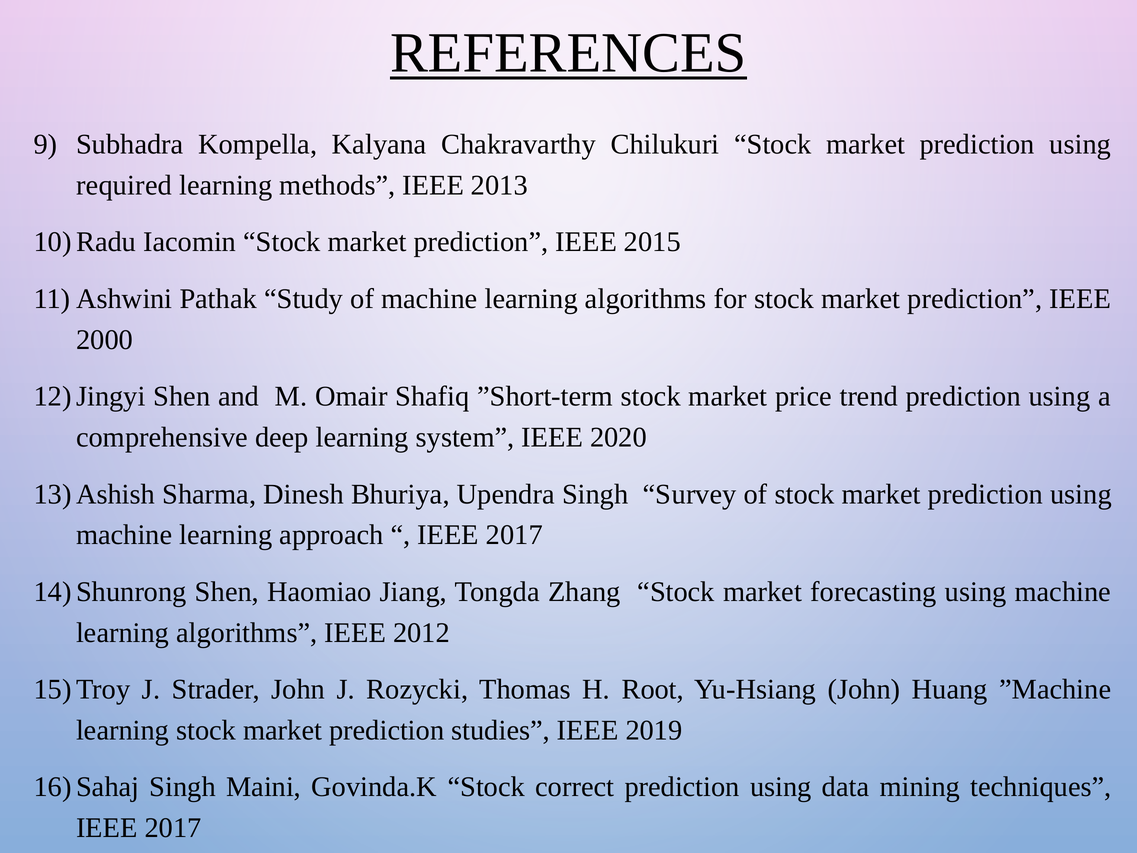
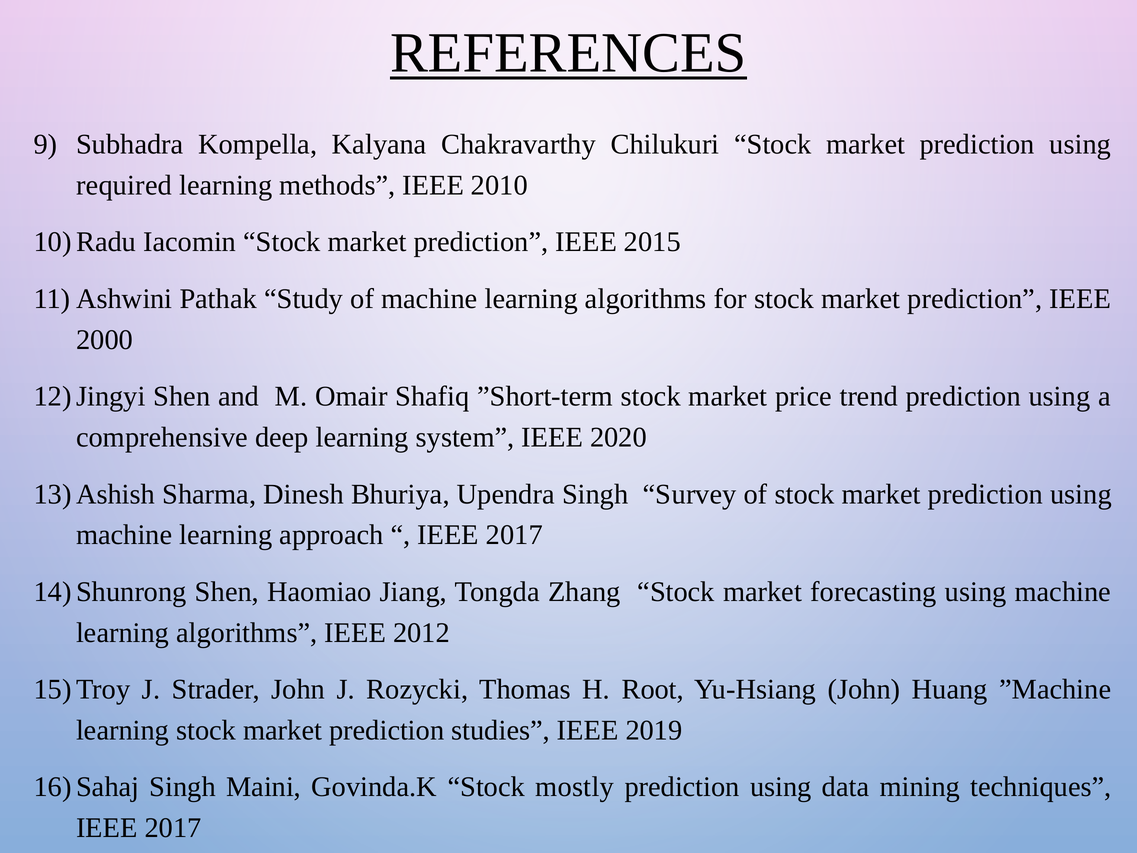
2013: 2013 -> 2010
correct: correct -> mostly
